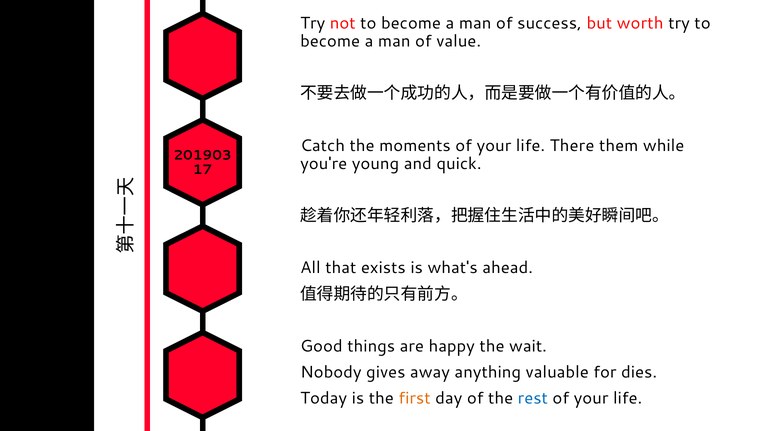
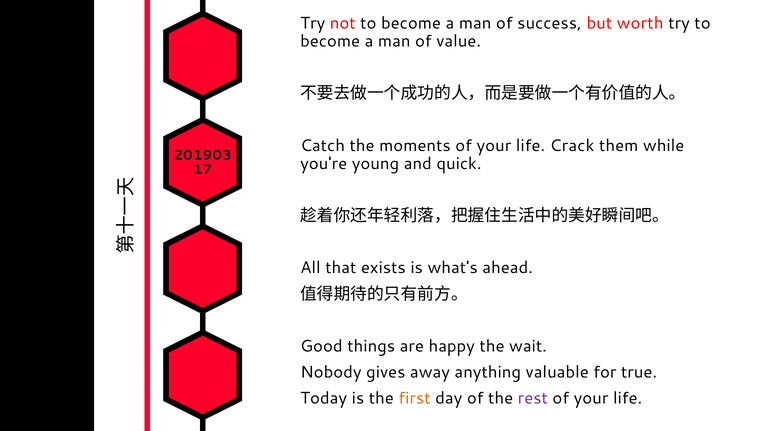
There: There -> Crack
dies: dies -> true
rest colour: blue -> purple
